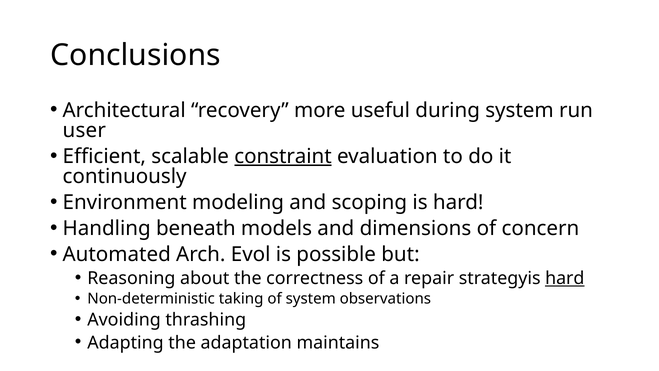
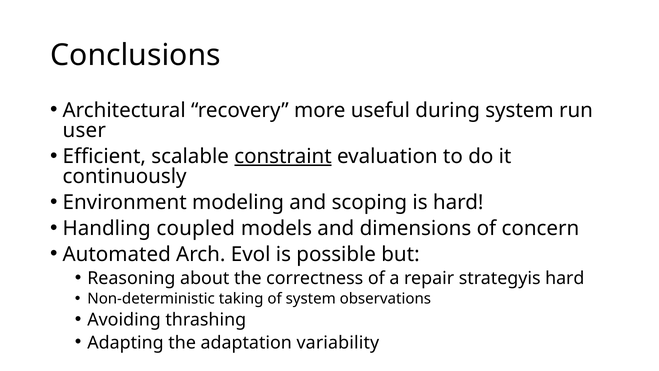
beneath: beneath -> coupled
hard at (565, 278) underline: present -> none
maintains: maintains -> variability
